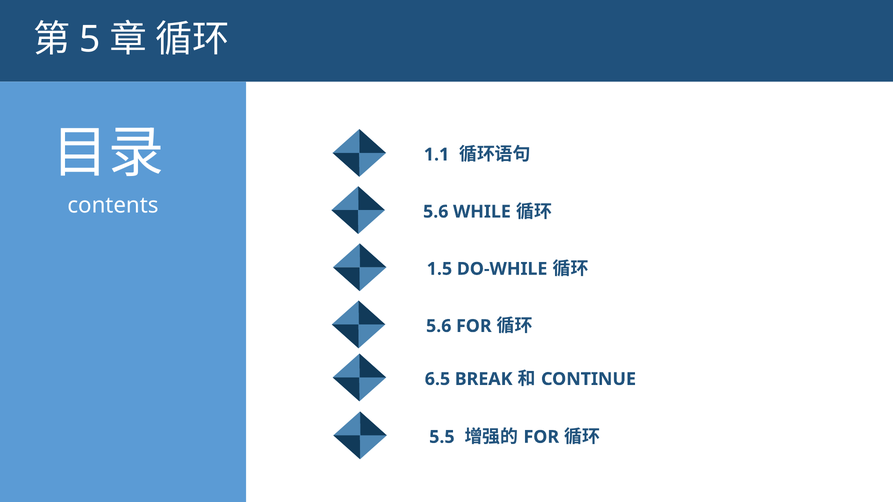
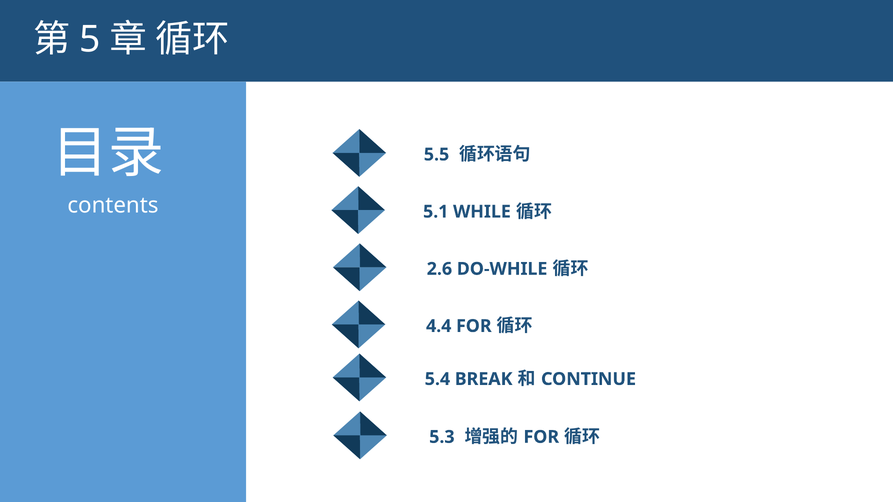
1.1: 1.1 -> 5.5
5.6 at (436, 212): 5.6 -> 5.1
1.5: 1.5 -> 2.6
5.6 at (439, 326): 5.6 -> 4.4
6.5: 6.5 -> 5.4
5.5: 5.5 -> 5.3
